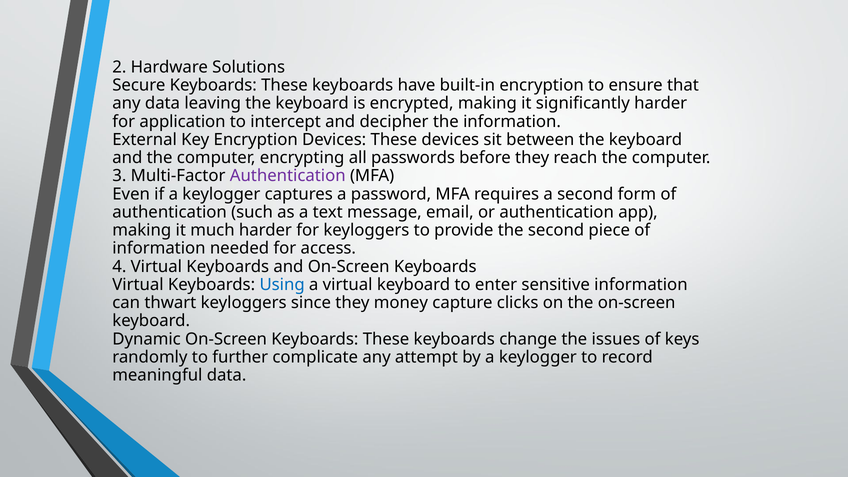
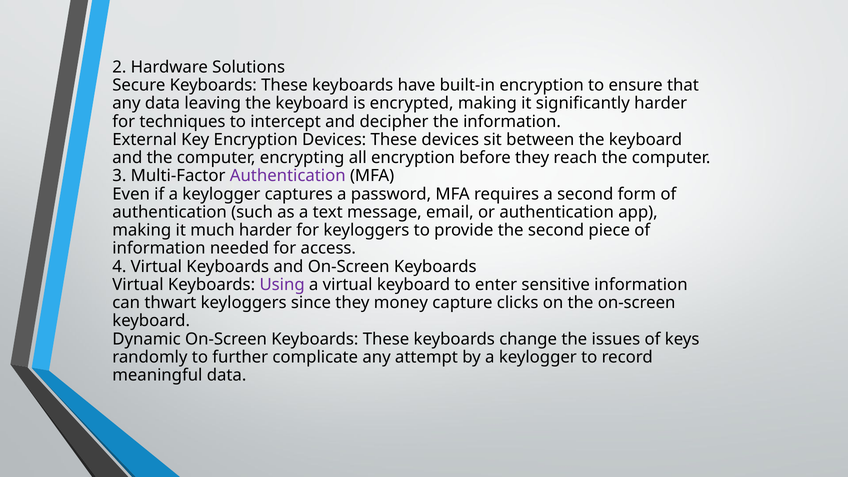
application: application -> techniques
all passwords: passwords -> encryption
Using colour: blue -> purple
